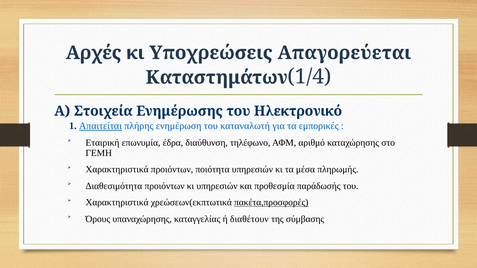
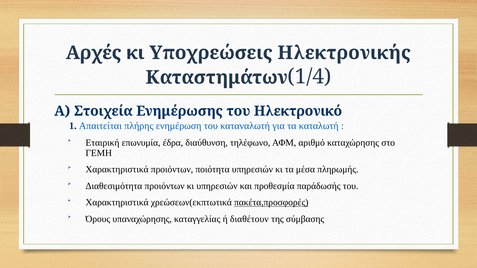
Απαγορεύεται: Απαγορεύεται -> Ηλεκτρονικής
Απαιτείται underline: present -> none
εμπορικές: εμπορικές -> καταλωτή
